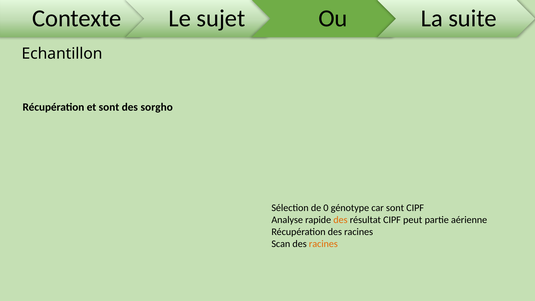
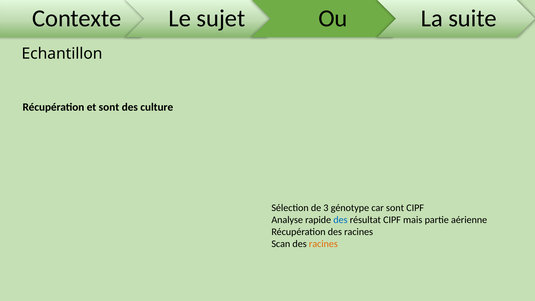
sorgho: sorgho -> culture
0: 0 -> 3
des at (340, 220) colour: orange -> blue
peut: peut -> mais
